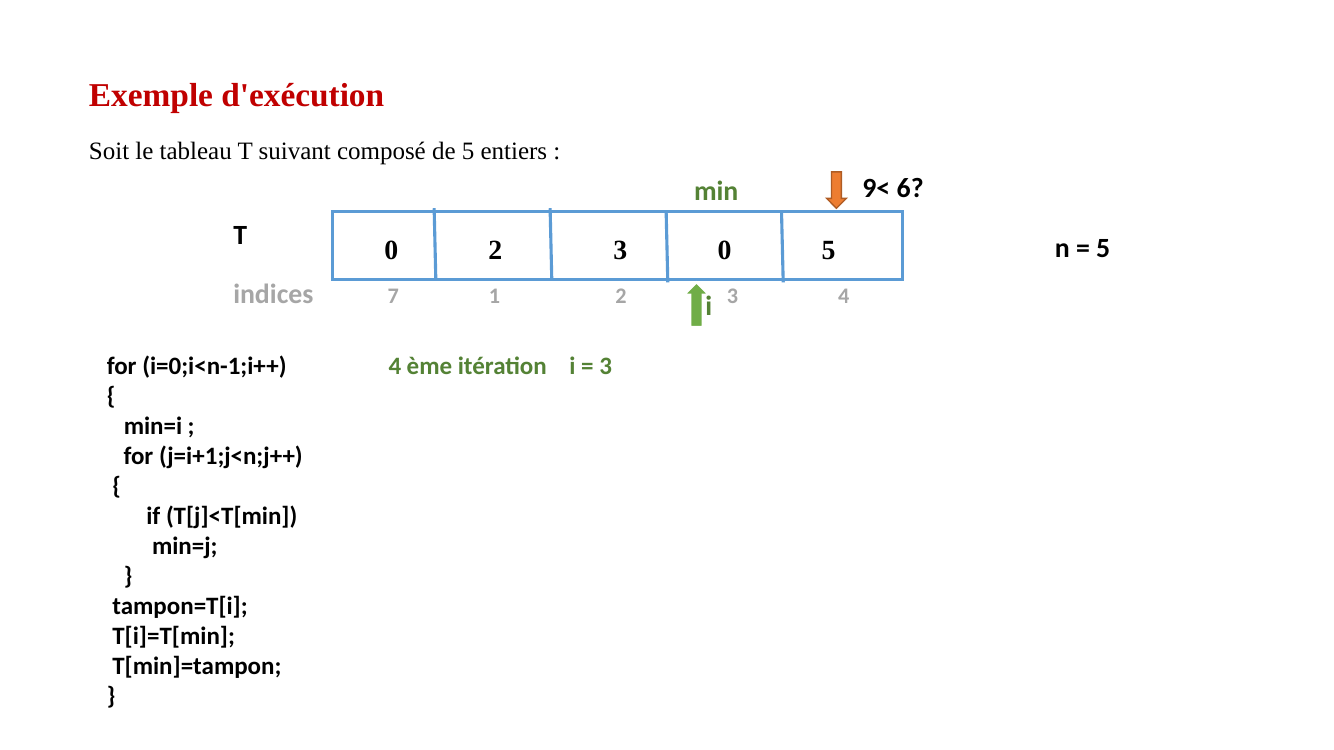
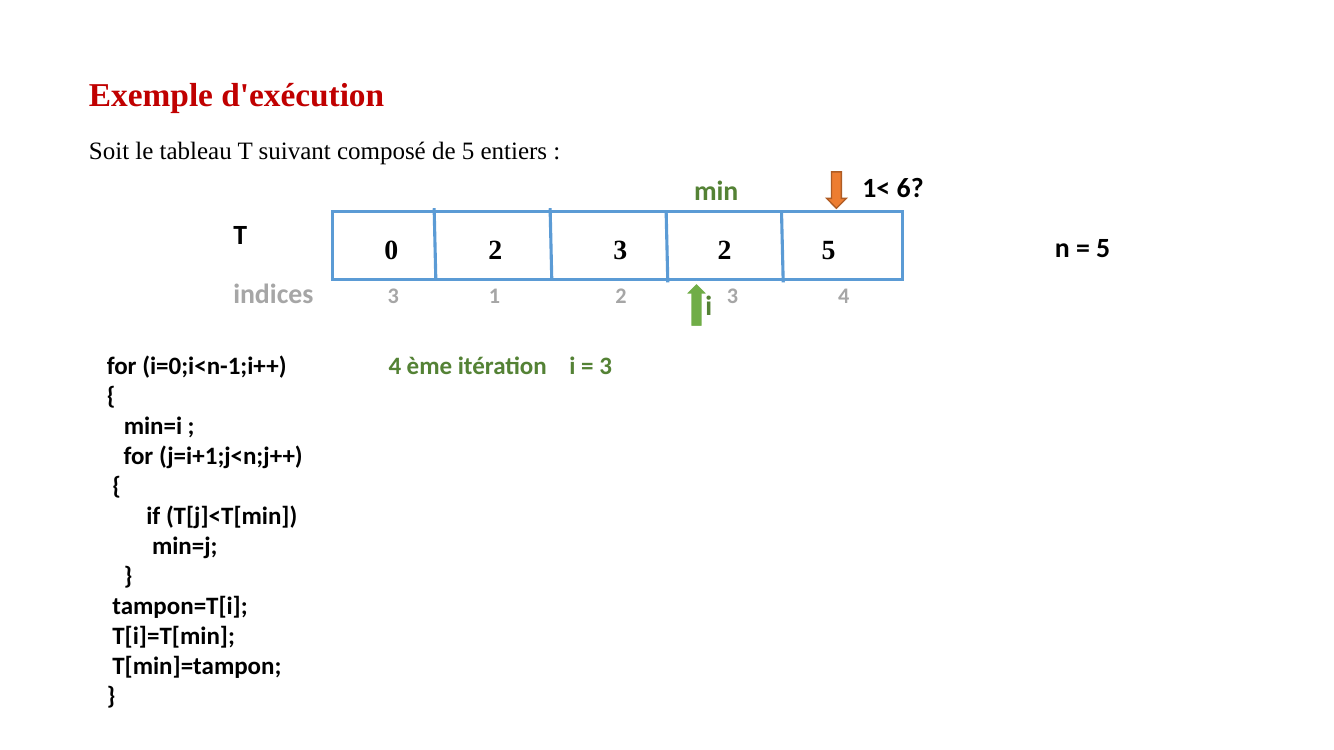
9<: 9< -> 1<
3 0: 0 -> 2
indices 7: 7 -> 3
